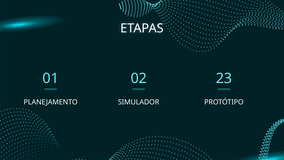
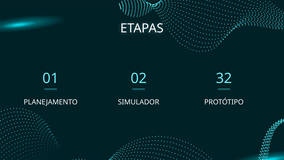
23: 23 -> 32
